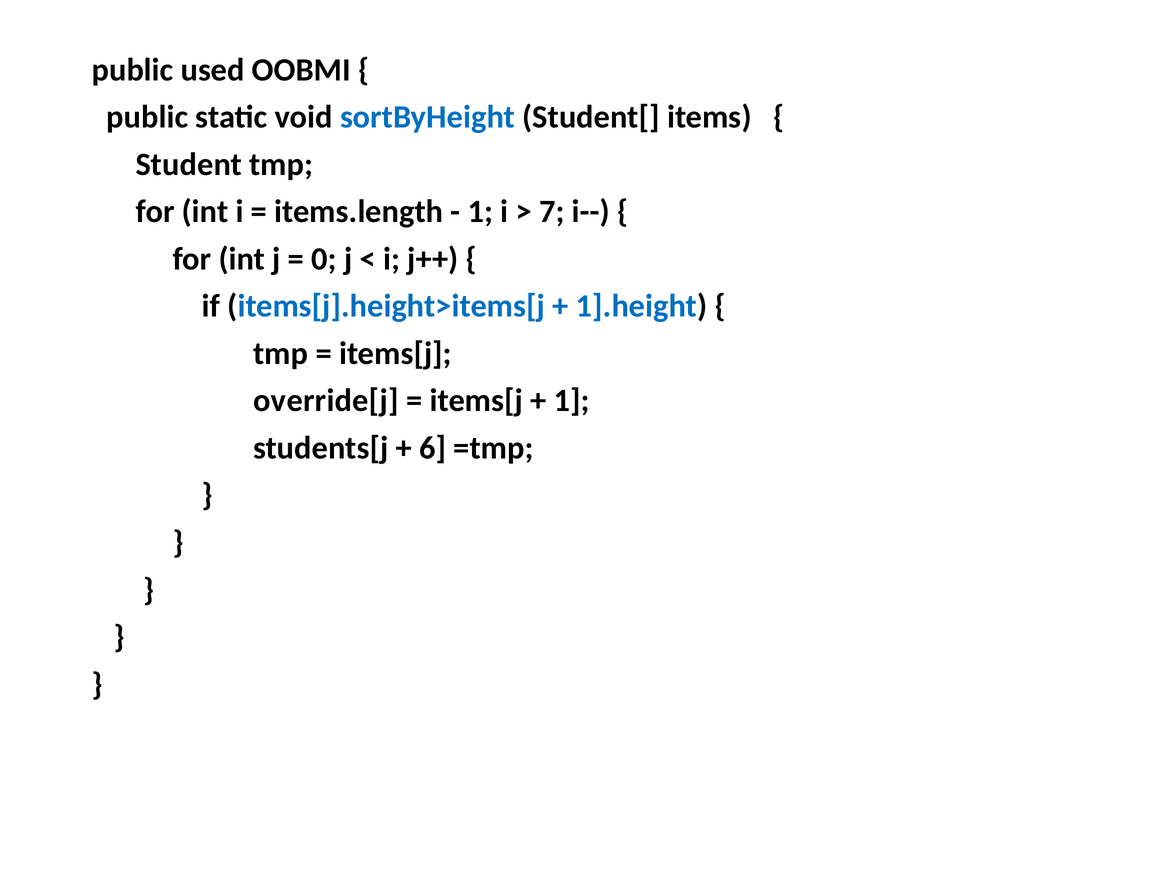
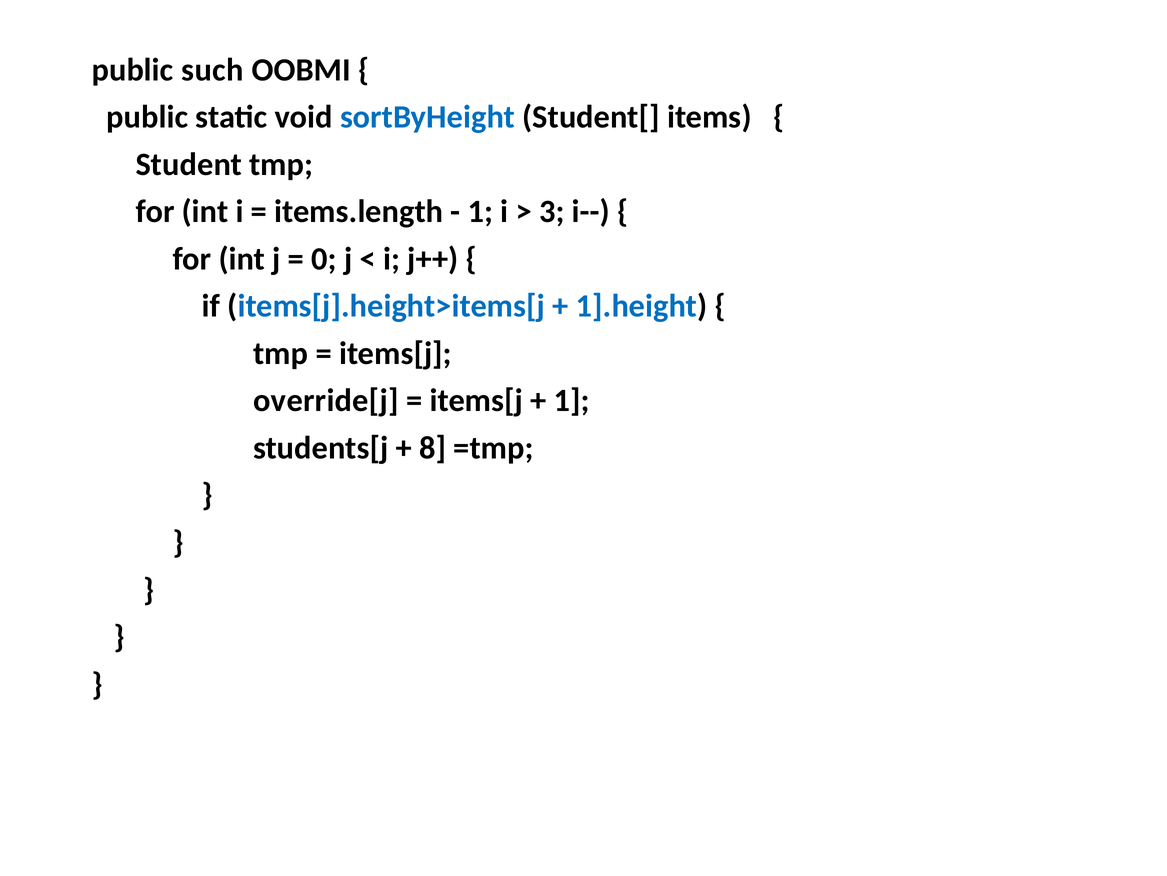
used: used -> such
7: 7 -> 3
6: 6 -> 8
